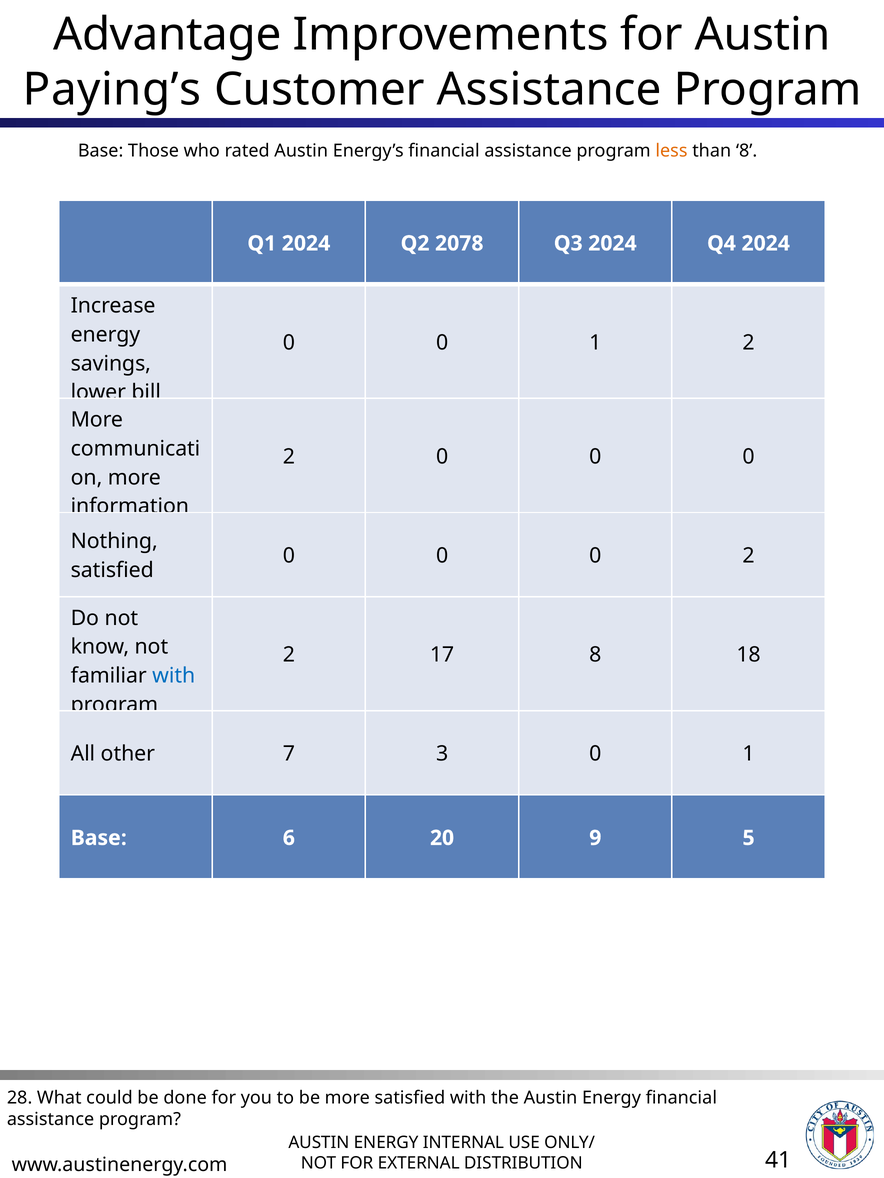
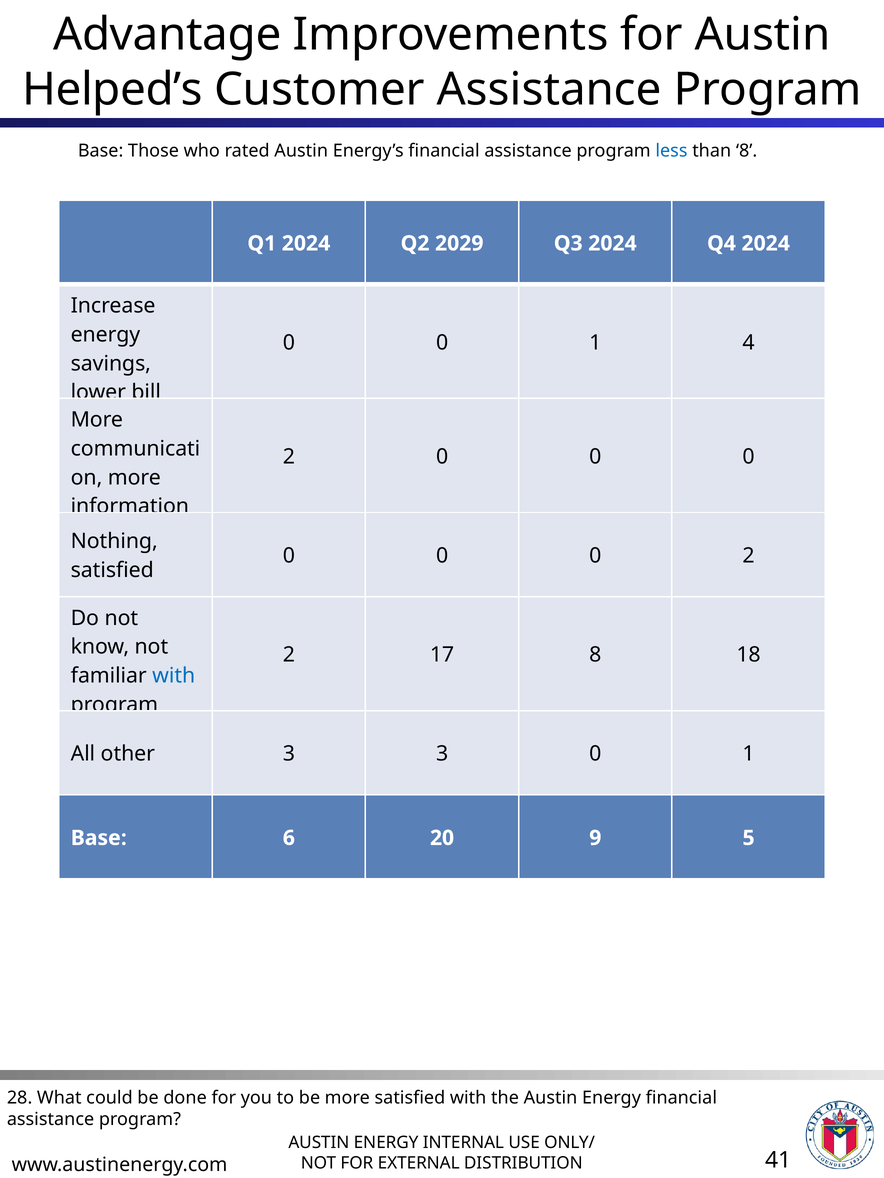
Paying’s: Paying’s -> Helped’s
less colour: orange -> blue
2078: 2078 -> 2029
1 2: 2 -> 4
other 7: 7 -> 3
